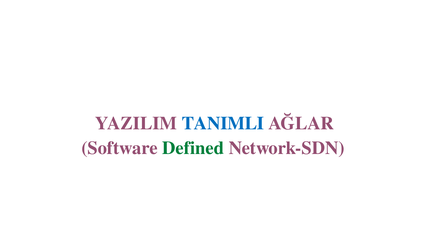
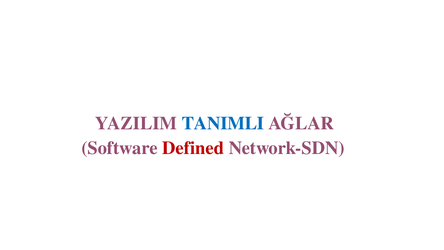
Defined colour: green -> red
